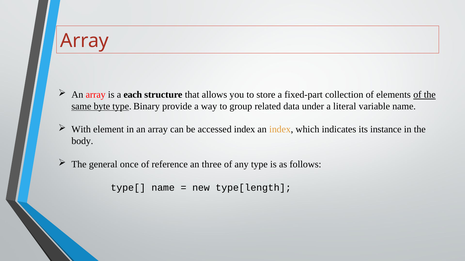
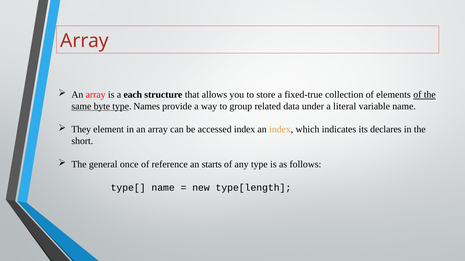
fixed-part: fixed-part -> fixed-true
Binary: Binary -> Names
With: With -> They
instance: instance -> declares
body: body -> short
three: three -> starts
